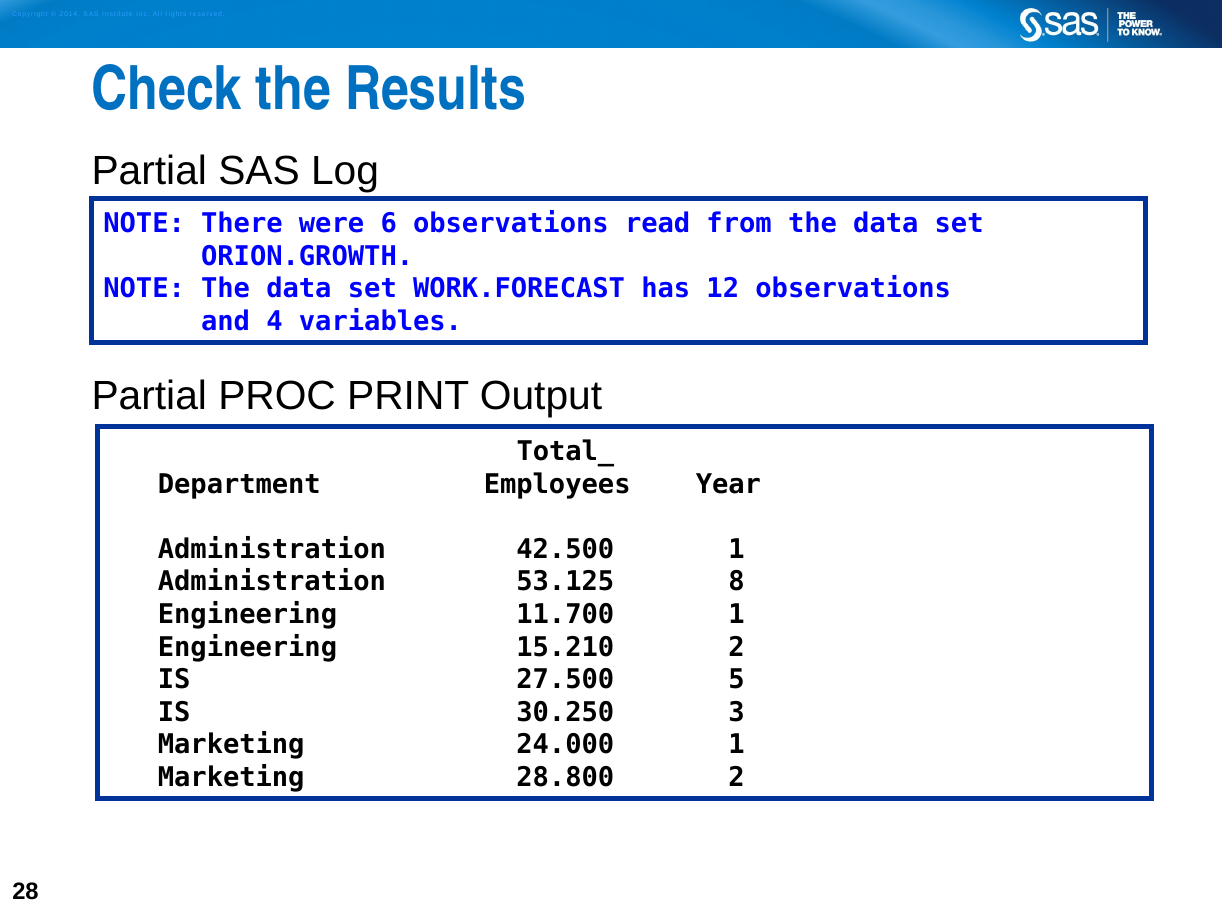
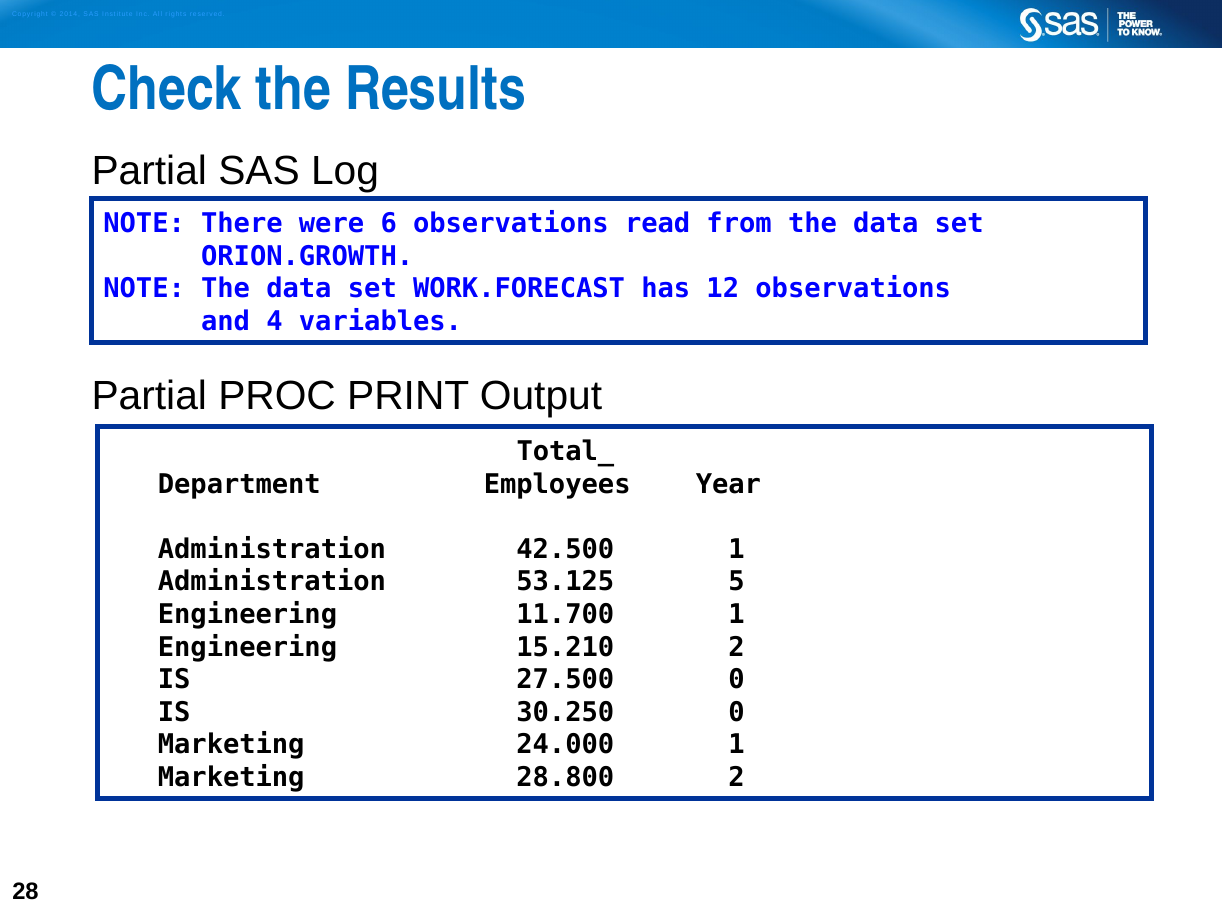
8: 8 -> 5
27.500 5: 5 -> 0
30.250 3: 3 -> 0
